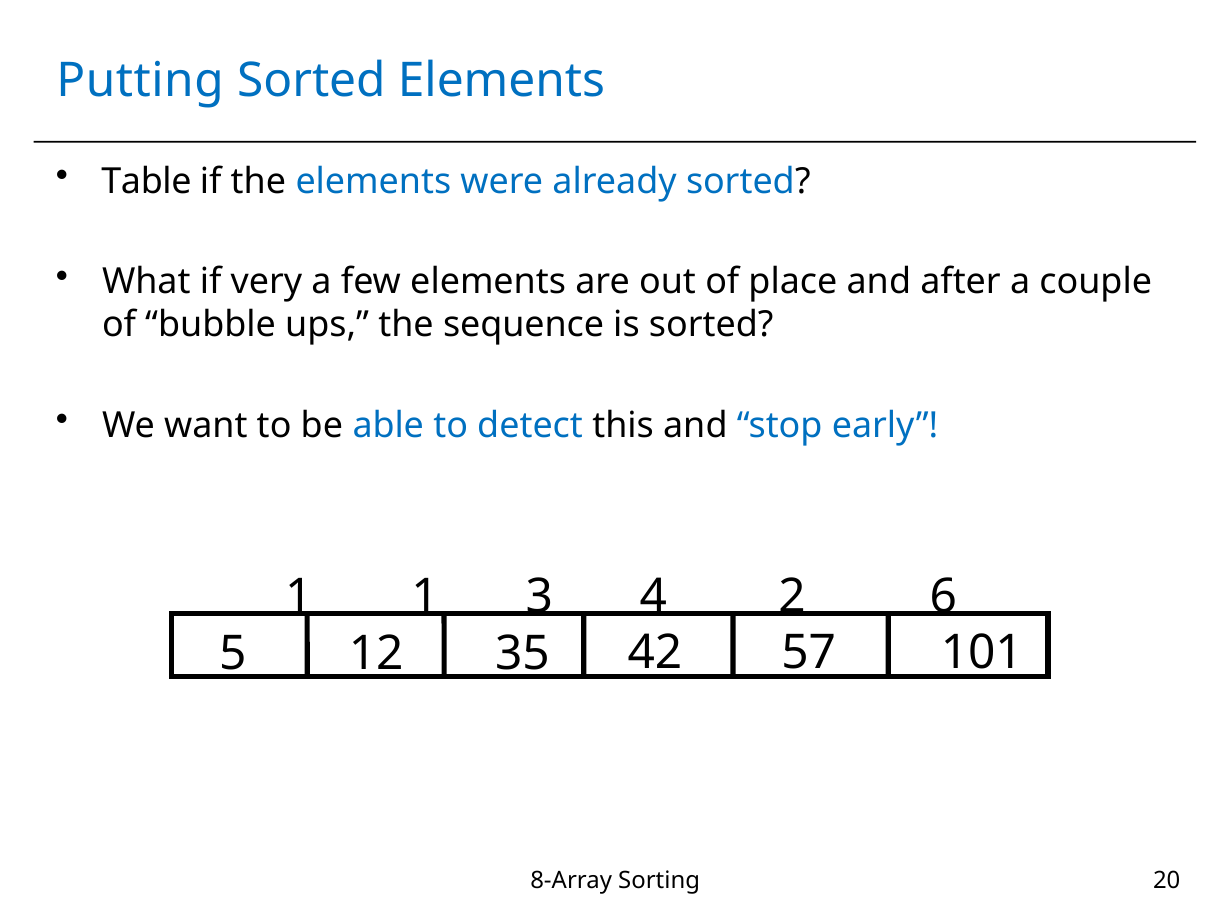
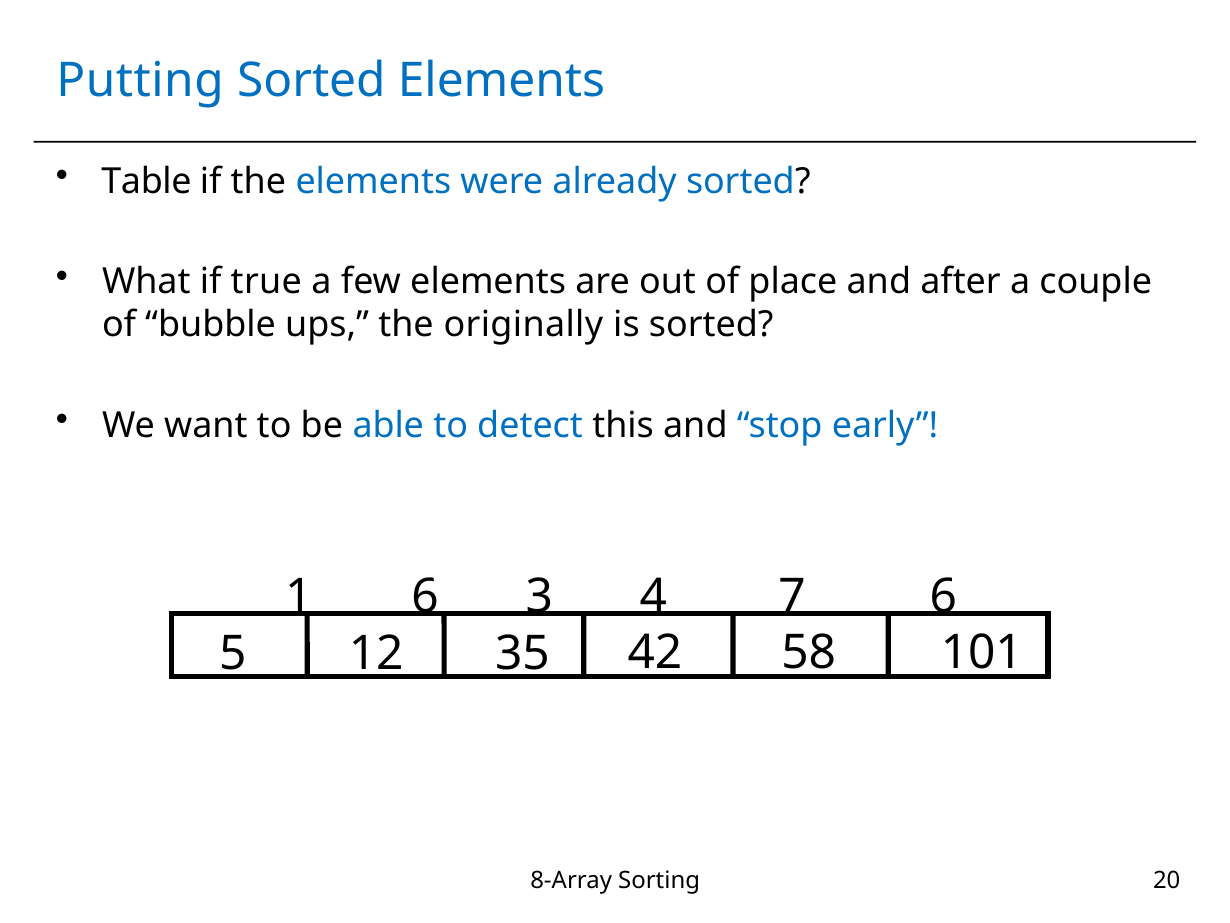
very: very -> true
sequence: sequence -> originally
1 1: 1 -> 6
2: 2 -> 7
57: 57 -> 58
